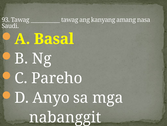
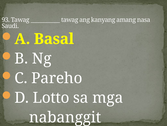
Anyo: Anyo -> Lotto
